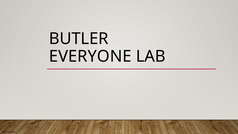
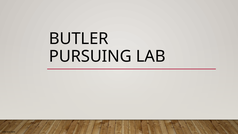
EVERYONE: EVERYONE -> PURSUING
